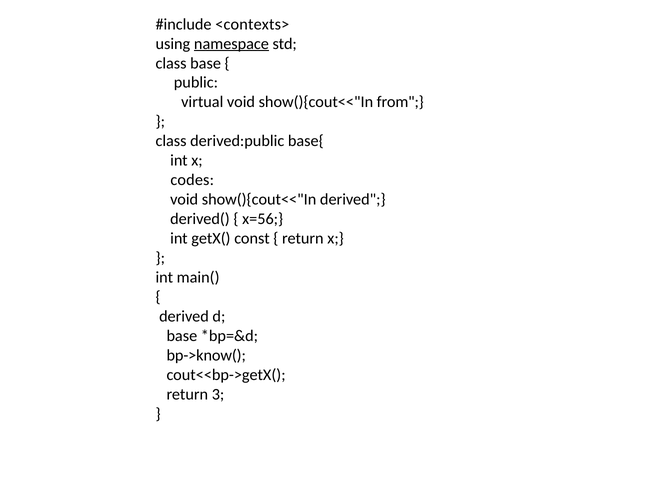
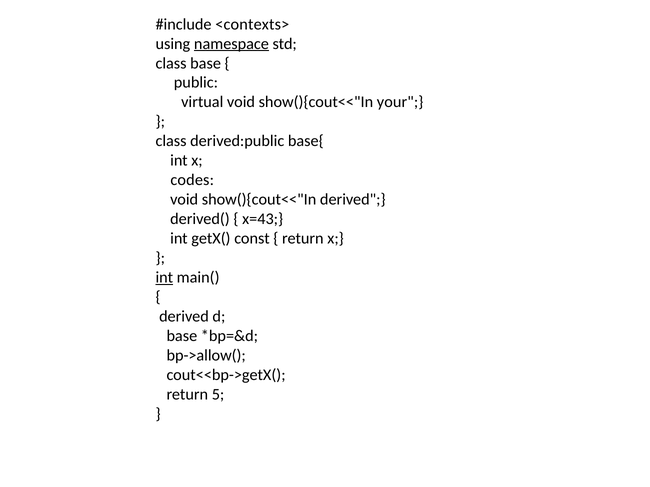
from: from -> your
x=56: x=56 -> x=43
int at (164, 278) underline: none -> present
bp->know(: bp->know( -> bp->allow(
3: 3 -> 5
